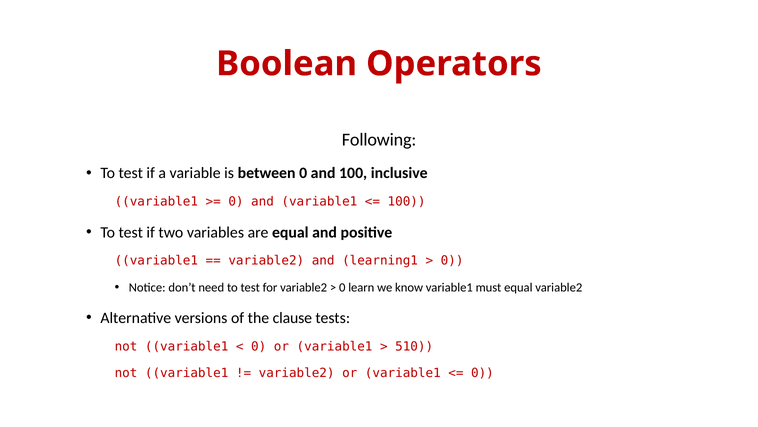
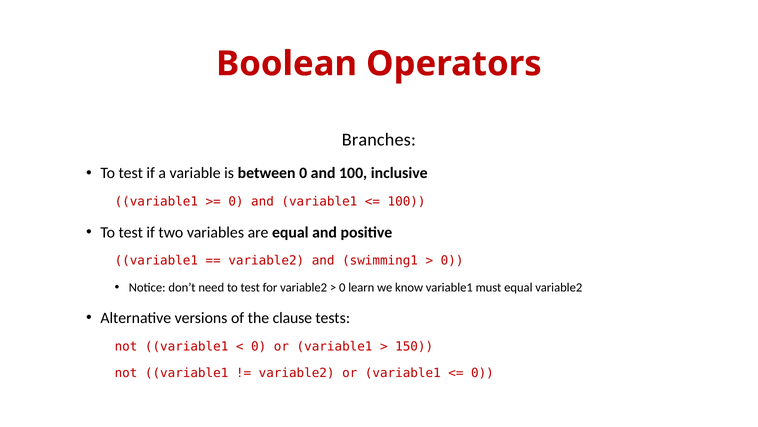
Following: Following -> Branches
learning1: learning1 -> swimming1
510: 510 -> 150
